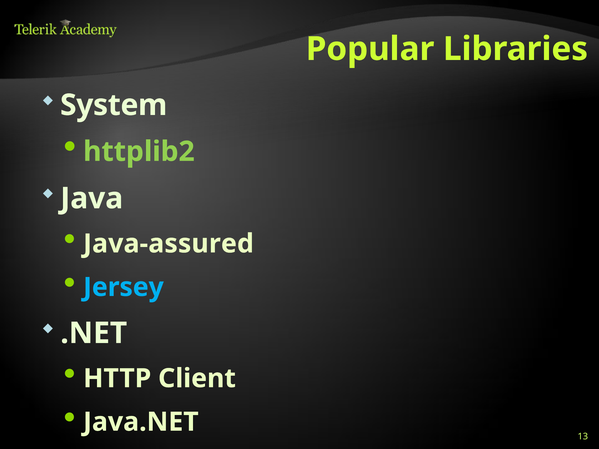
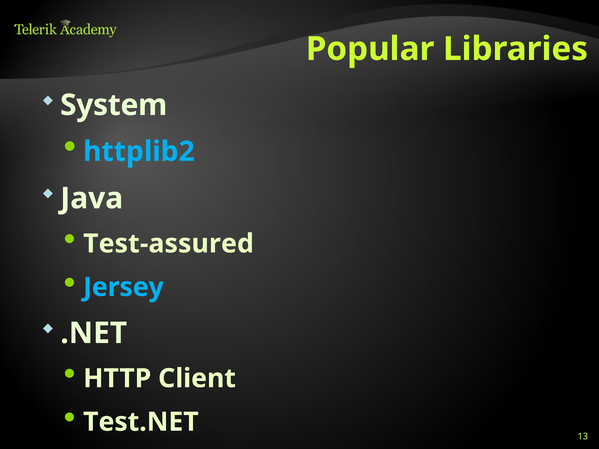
httplib2 colour: light green -> light blue
Java-assured: Java-assured -> Test-assured
Java.NET: Java.NET -> Test.NET
